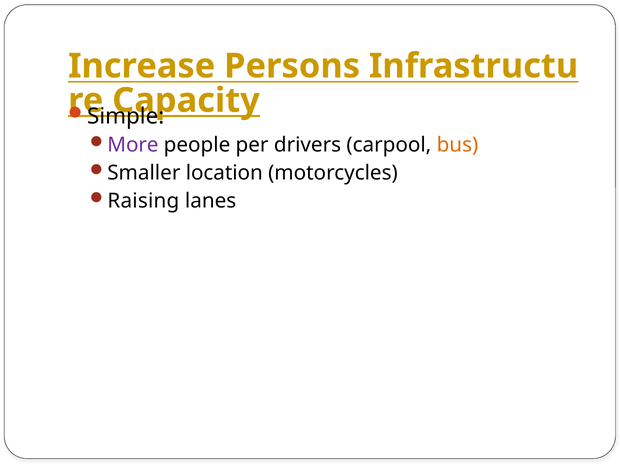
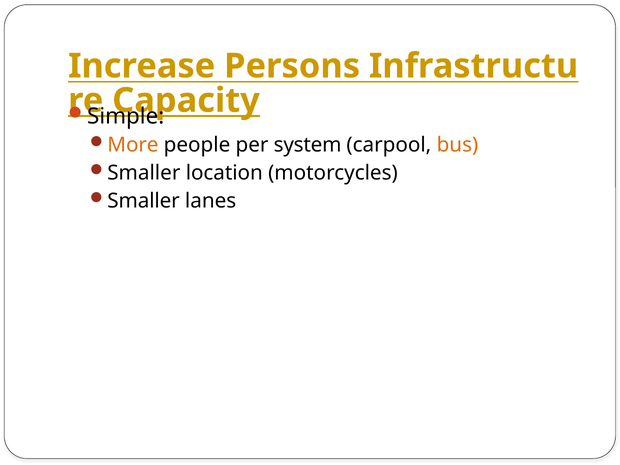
More colour: purple -> orange
drivers: drivers -> system
Raising at (143, 201): Raising -> Smaller
